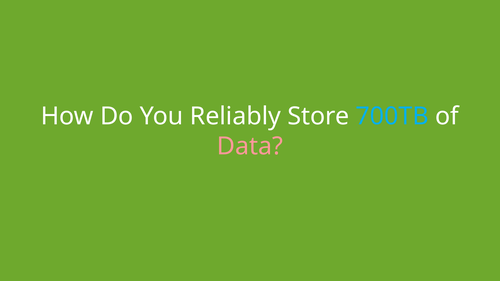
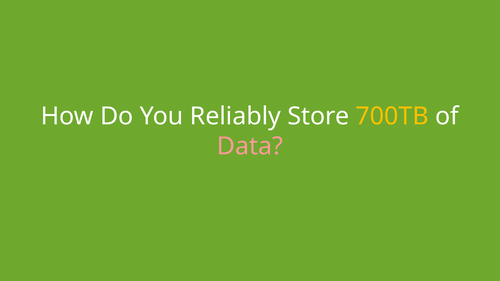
700TB colour: light blue -> yellow
